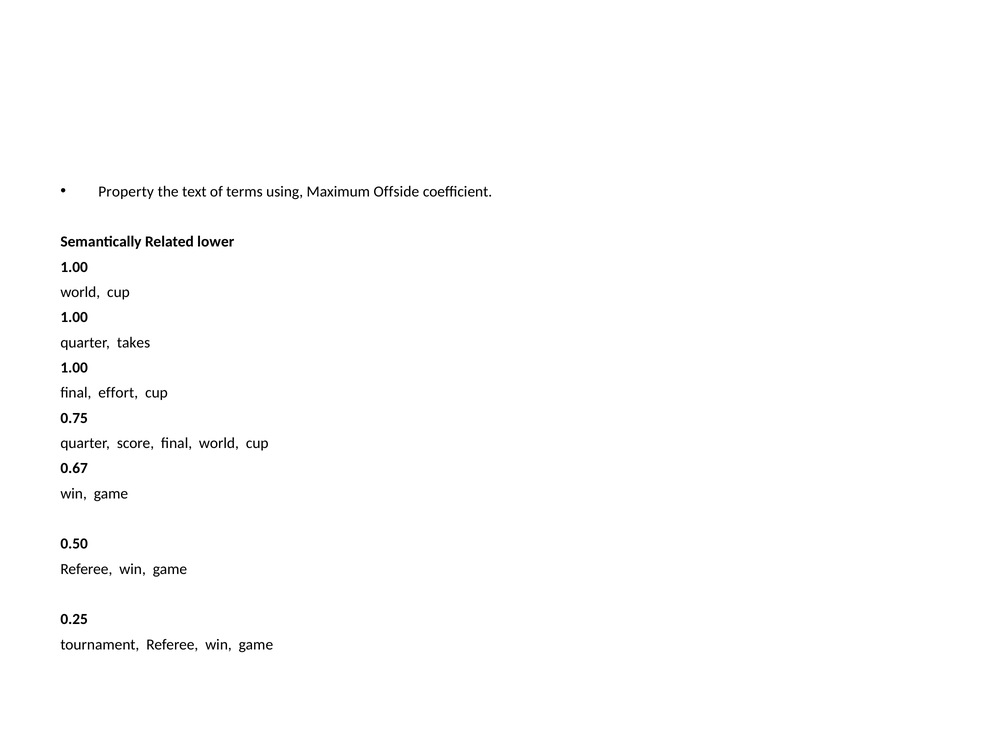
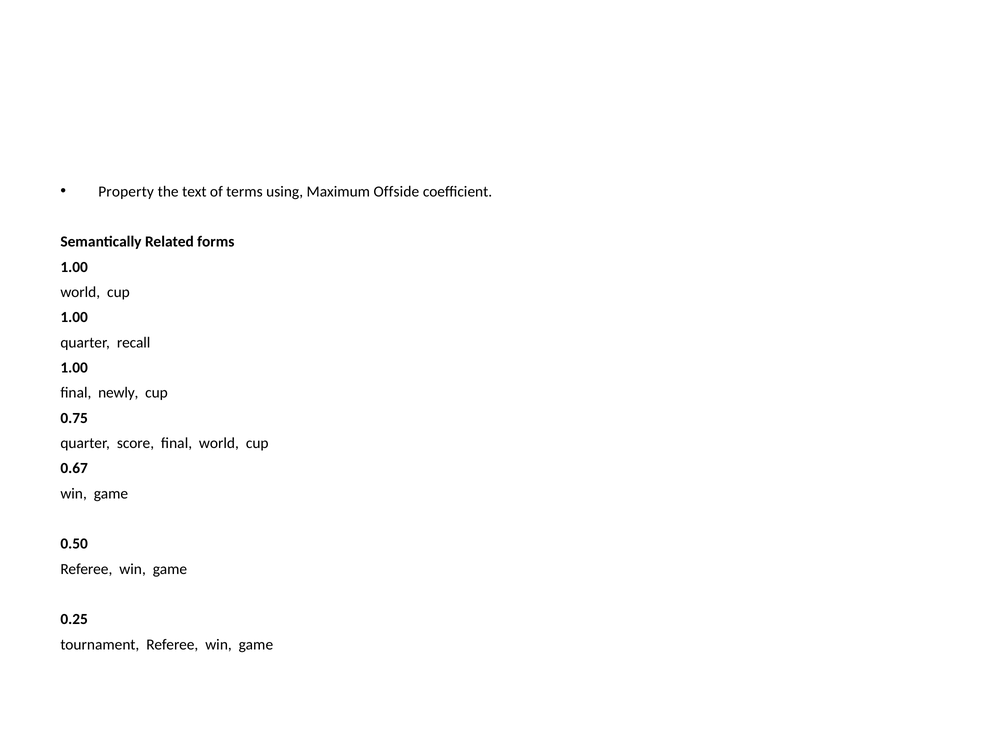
lower: lower -> forms
takes: takes -> recall
effort: effort -> newly
